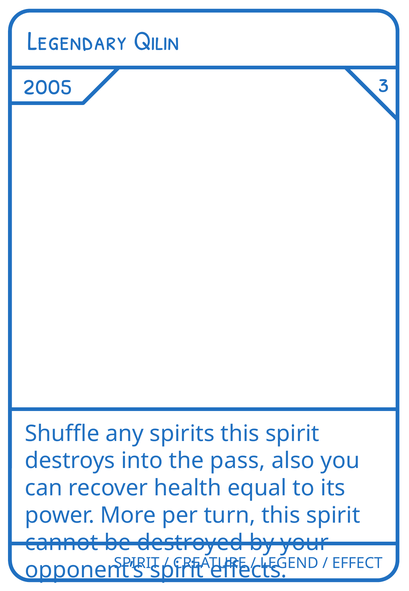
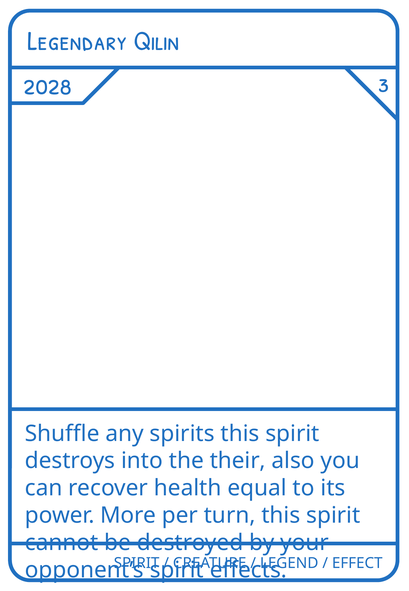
2005: 2005 -> 2028
pass: pass -> their
